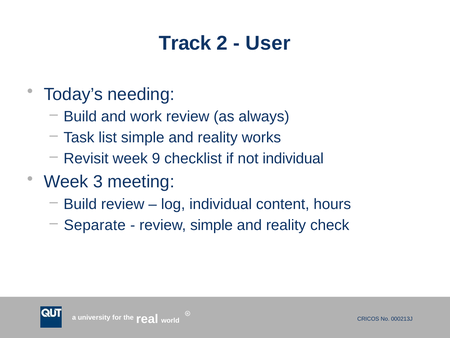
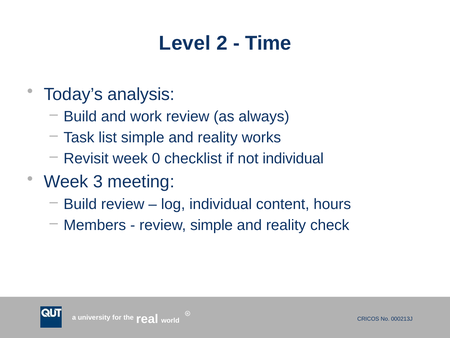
Track: Track -> Level
User: User -> Time
needing: needing -> analysis
9: 9 -> 0
Separate: Separate -> Members
